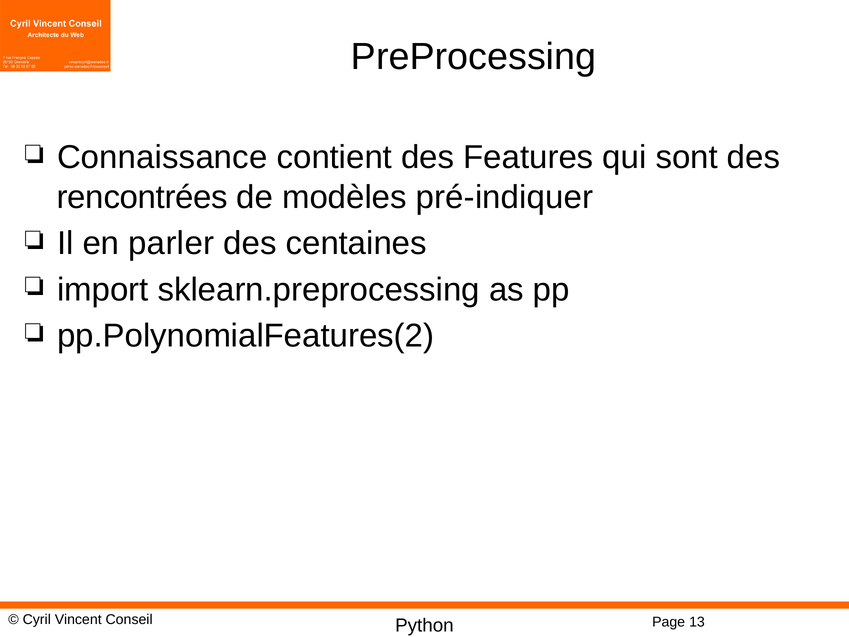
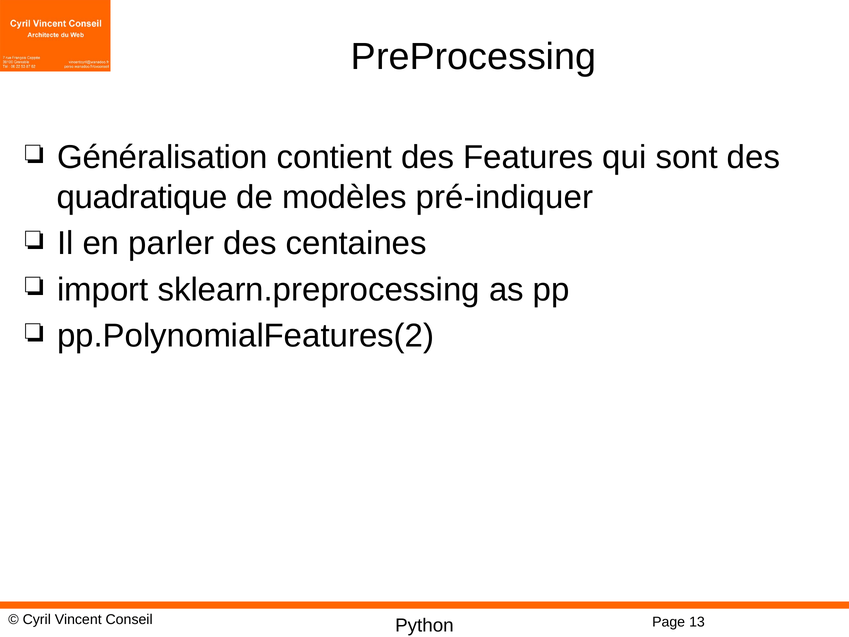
Connaissance: Connaissance -> Généralisation
rencontrées: rencontrées -> quadratique
